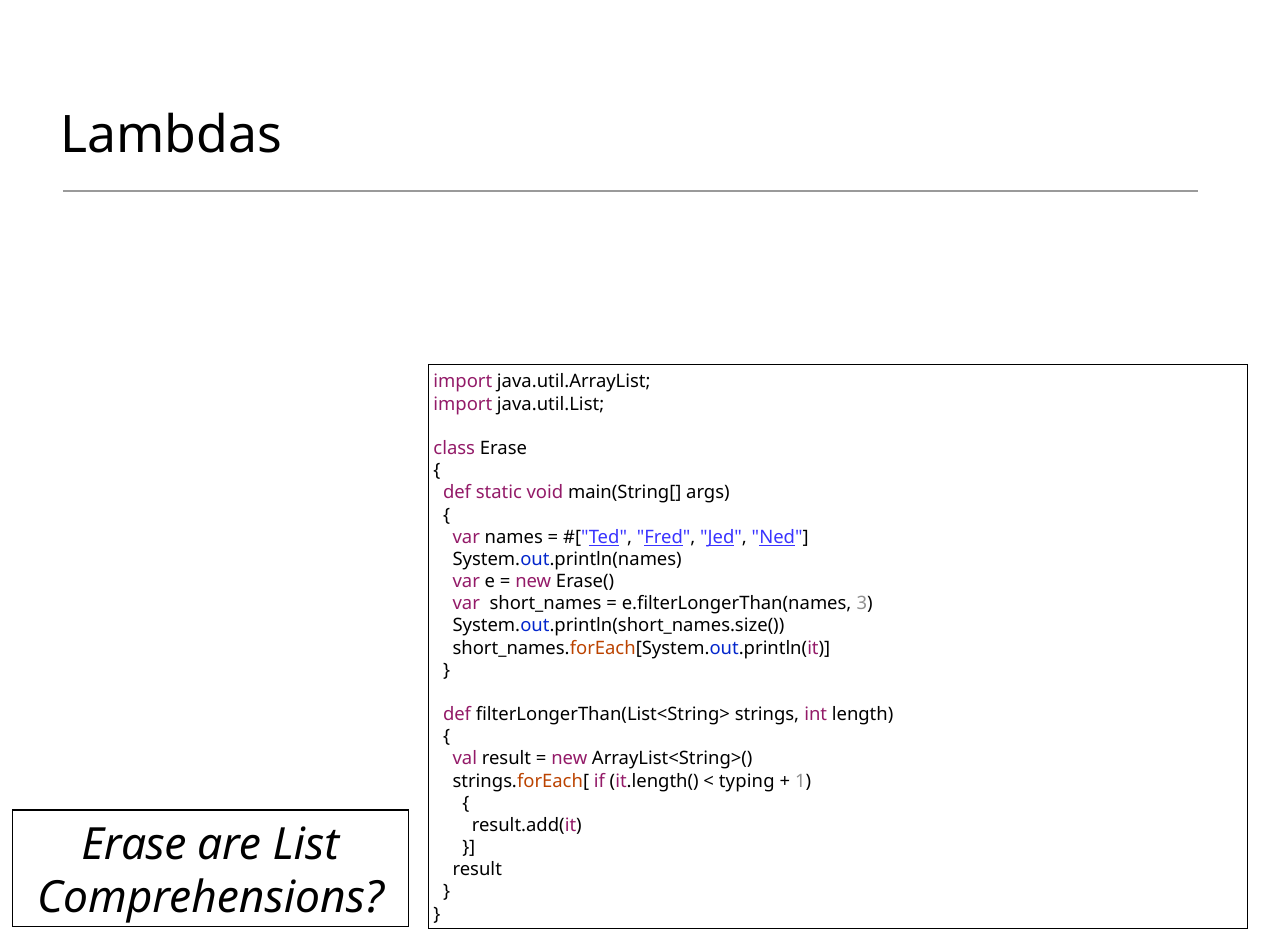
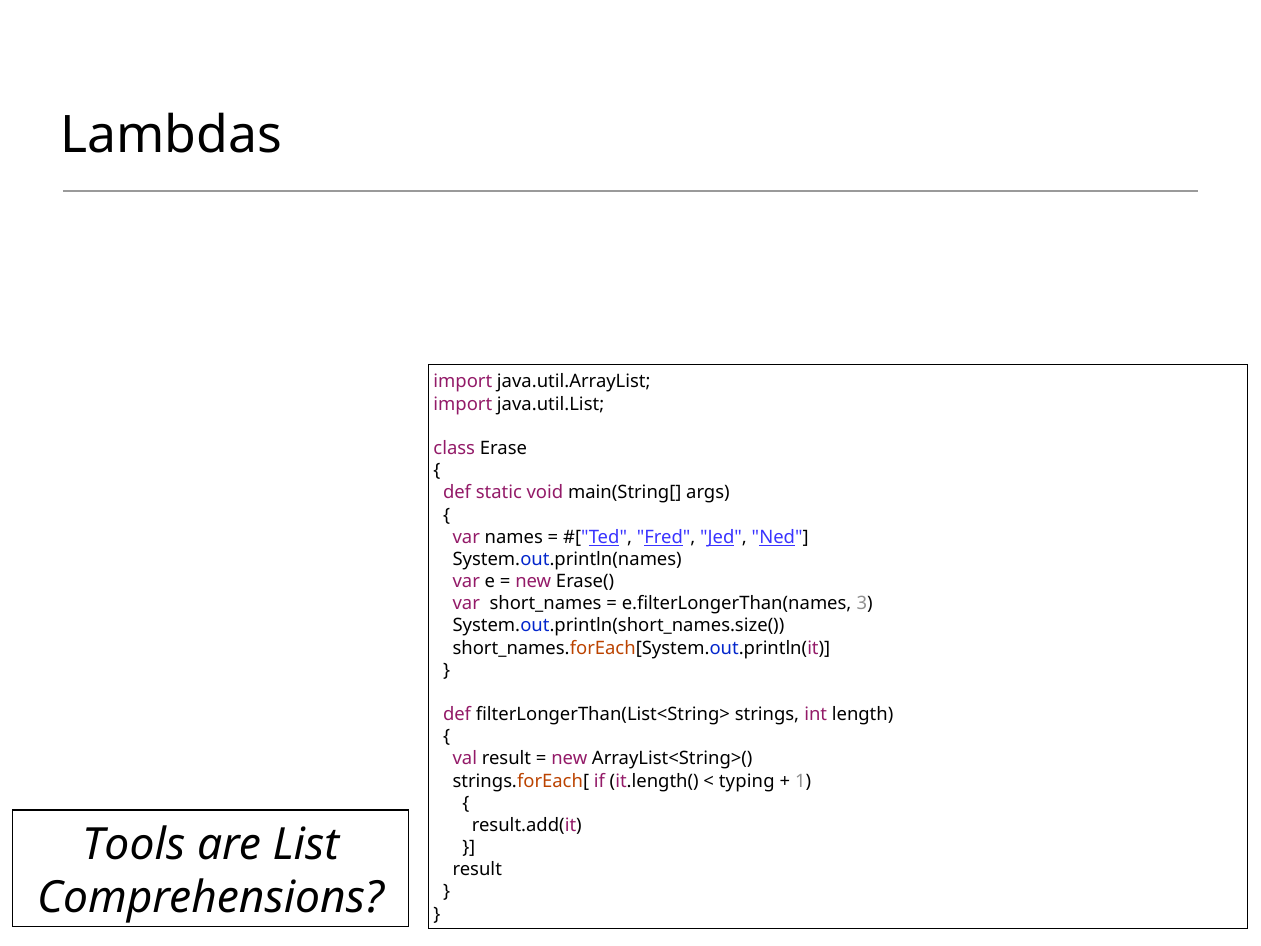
Erase at (134, 844): Erase -> Tools
